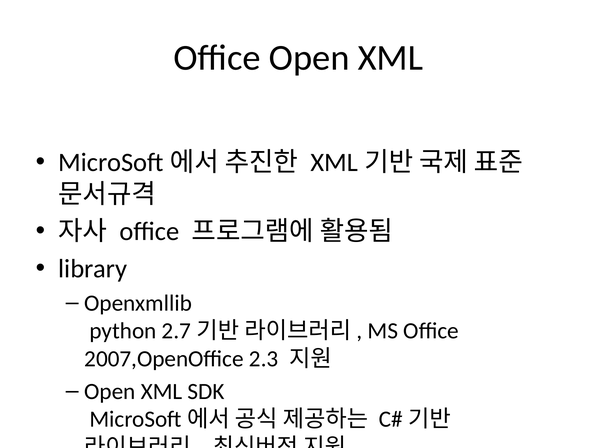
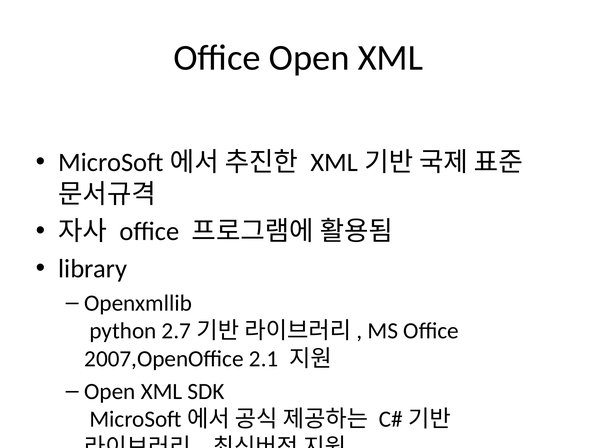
2.3: 2.3 -> 2.1
